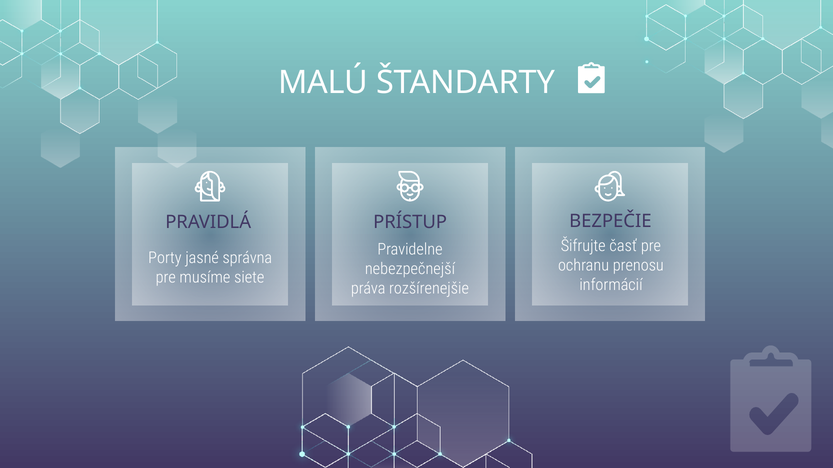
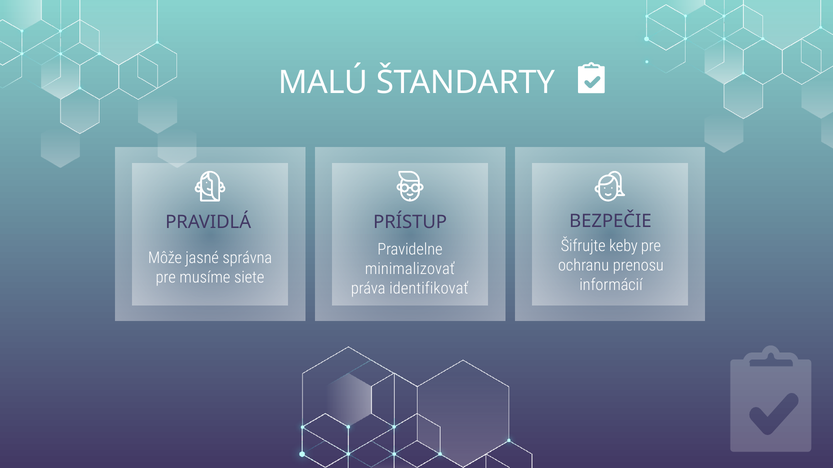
časť: časť -> keby
Porty: Porty -> Môže
nebezpečnejší: nebezpečnejší -> minimalizovať
rozšírenejšie: rozšírenejšie -> identifikovať
